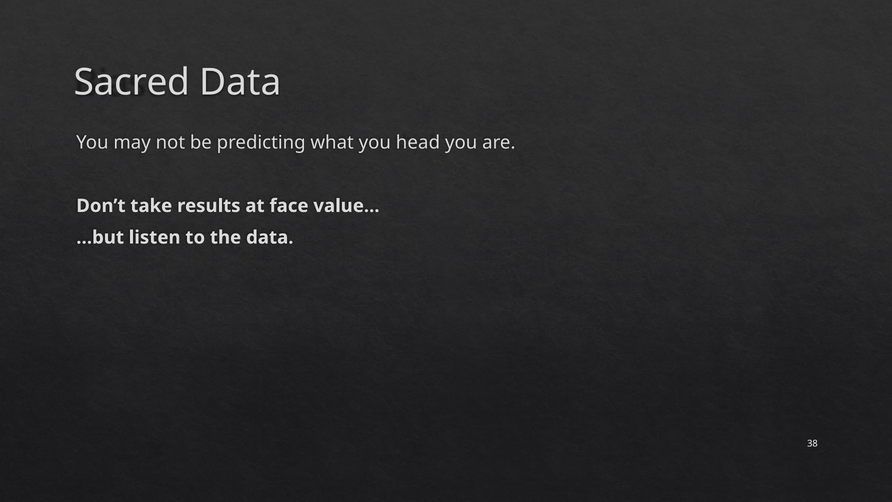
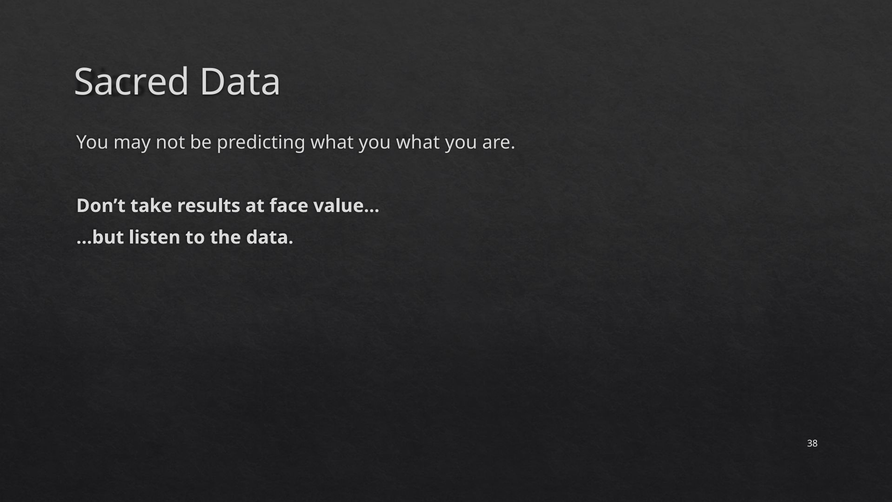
you head: head -> what
